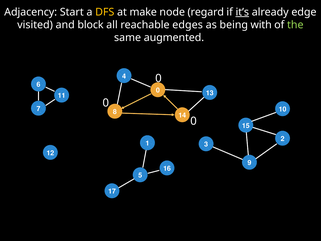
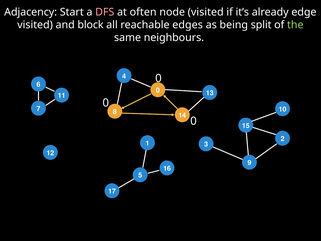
DFS colour: yellow -> pink
make: make -> often
node regard: regard -> visited
it’s underline: present -> none
with: with -> split
augmented: augmented -> neighbours
